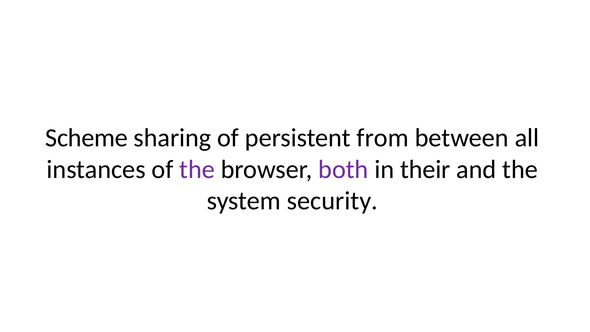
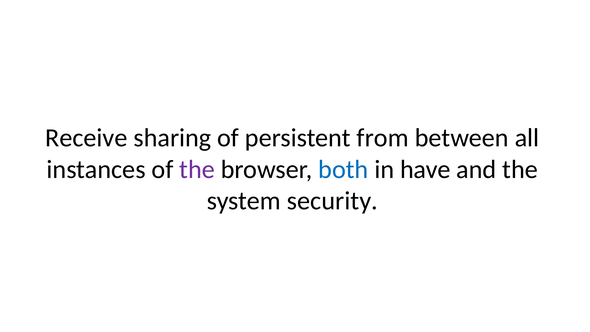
Scheme: Scheme -> Receive
both colour: purple -> blue
their: their -> have
